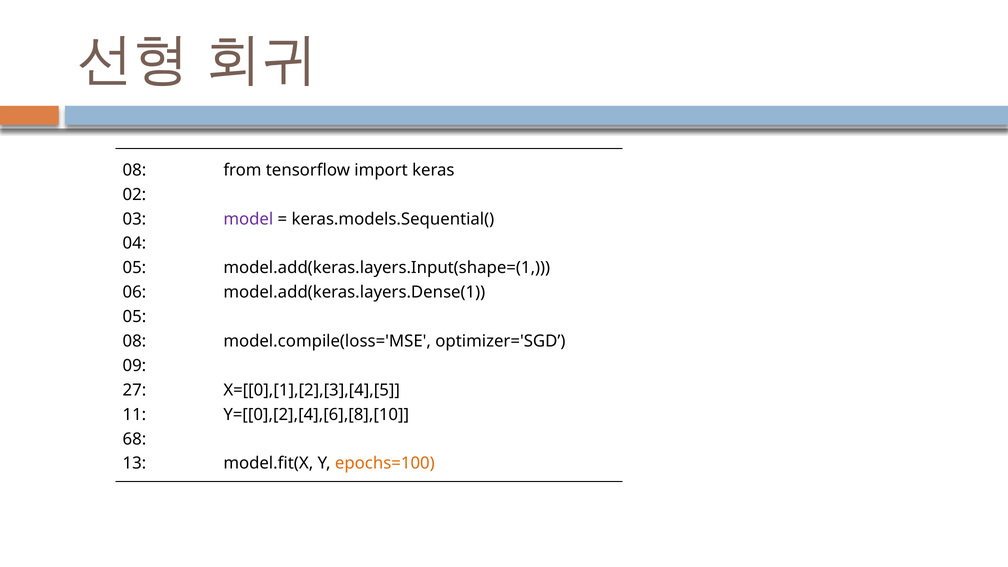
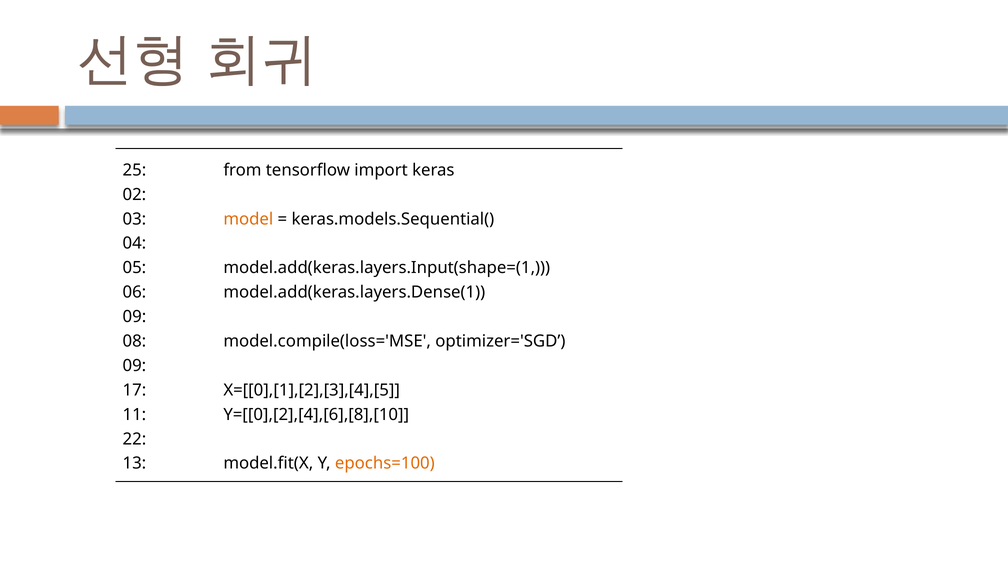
08 at (134, 170): 08 -> 25
model colour: purple -> orange
05 at (134, 317): 05 -> 09
27: 27 -> 17
68: 68 -> 22
